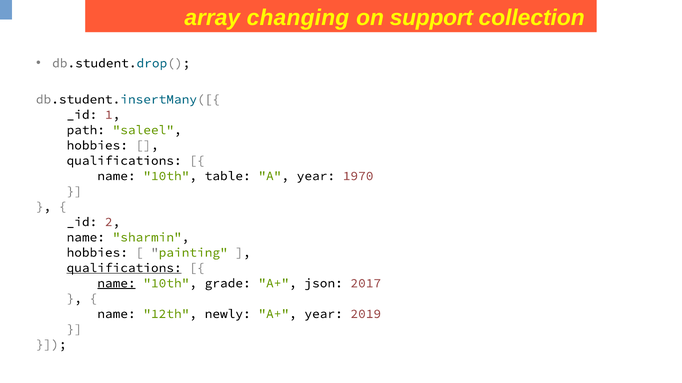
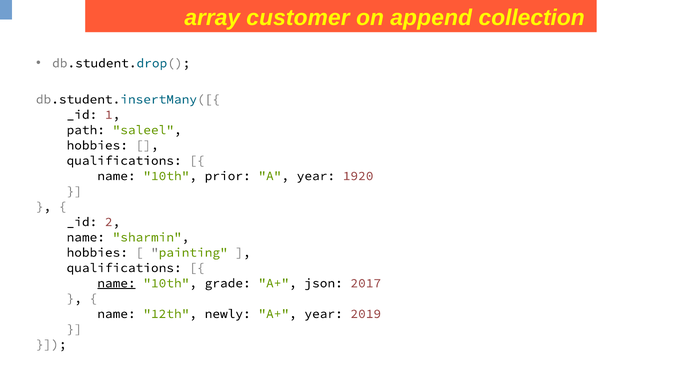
changing: changing -> customer
support: support -> append
table: table -> prior
1970: 1970 -> 1920
qualifications at (124, 268) underline: present -> none
